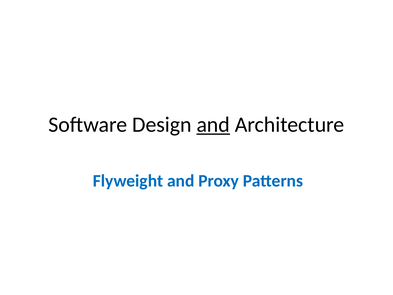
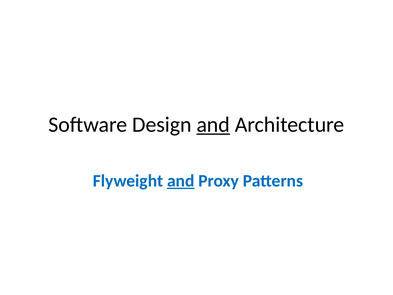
and at (181, 181) underline: none -> present
